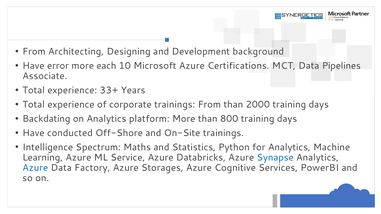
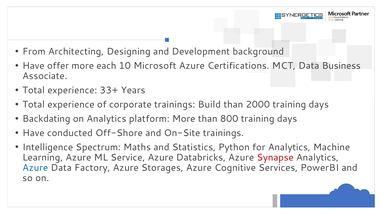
error: error -> offer
Pipelines: Pipelines -> Business
trainings From: From -> Build
Synapse colour: blue -> red
